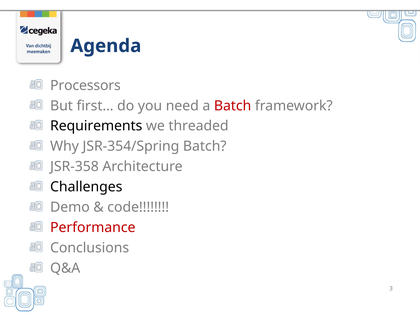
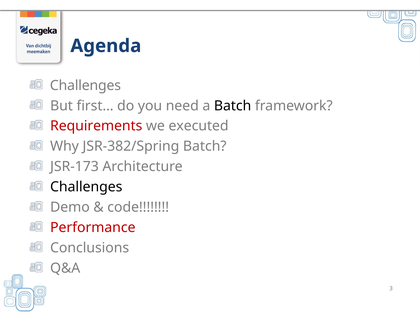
Processors at (85, 85): Processors -> Challenges
Batch at (233, 106) colour: red -> black
Requirements colour: black -> red
threaded: threaded -> executed
JSR-354/Spring: JSR-354/Spring -> JSR-382/Spring
JSR-358: JSR-358 -> JSR-173
